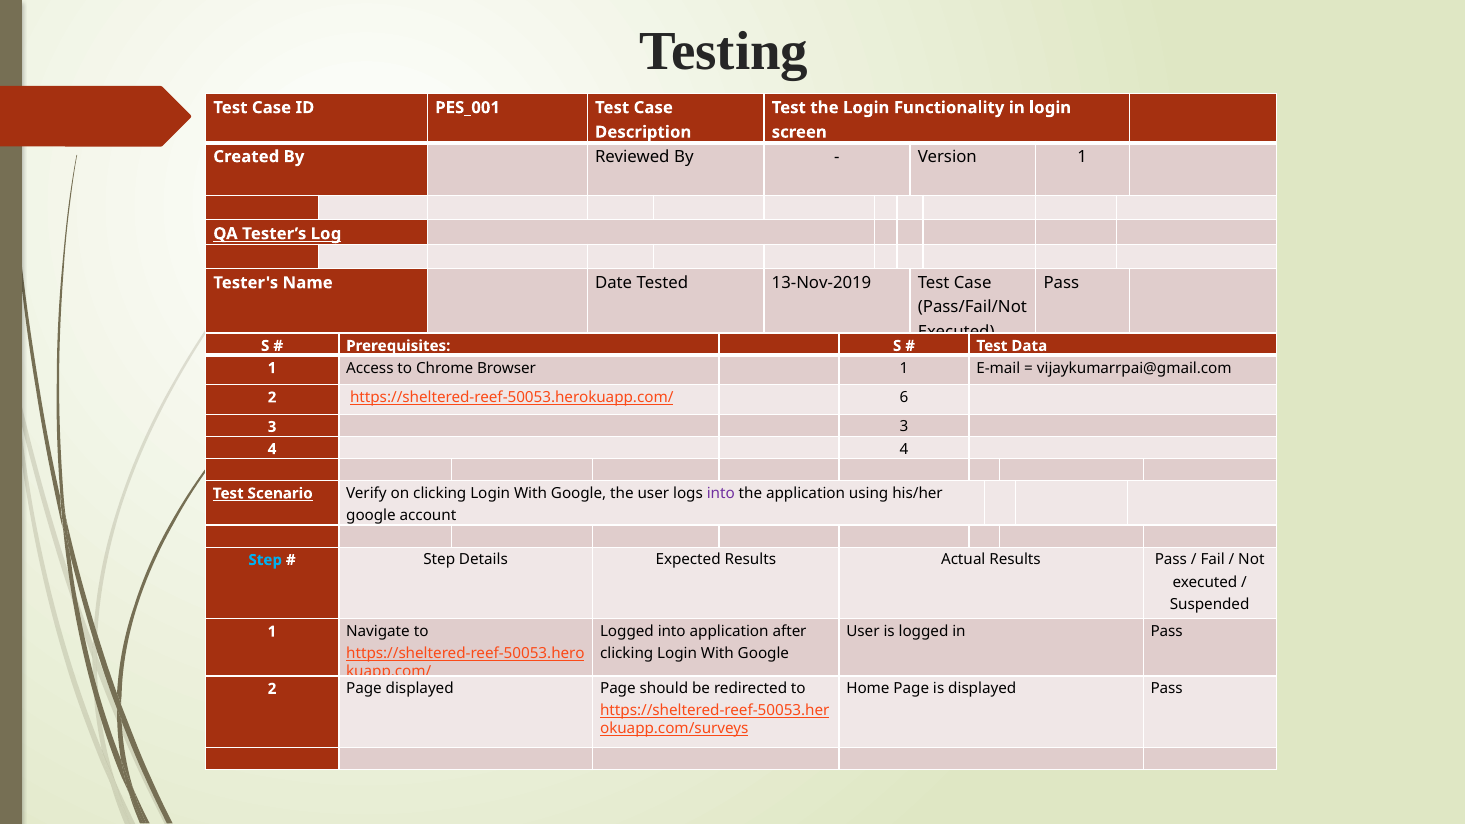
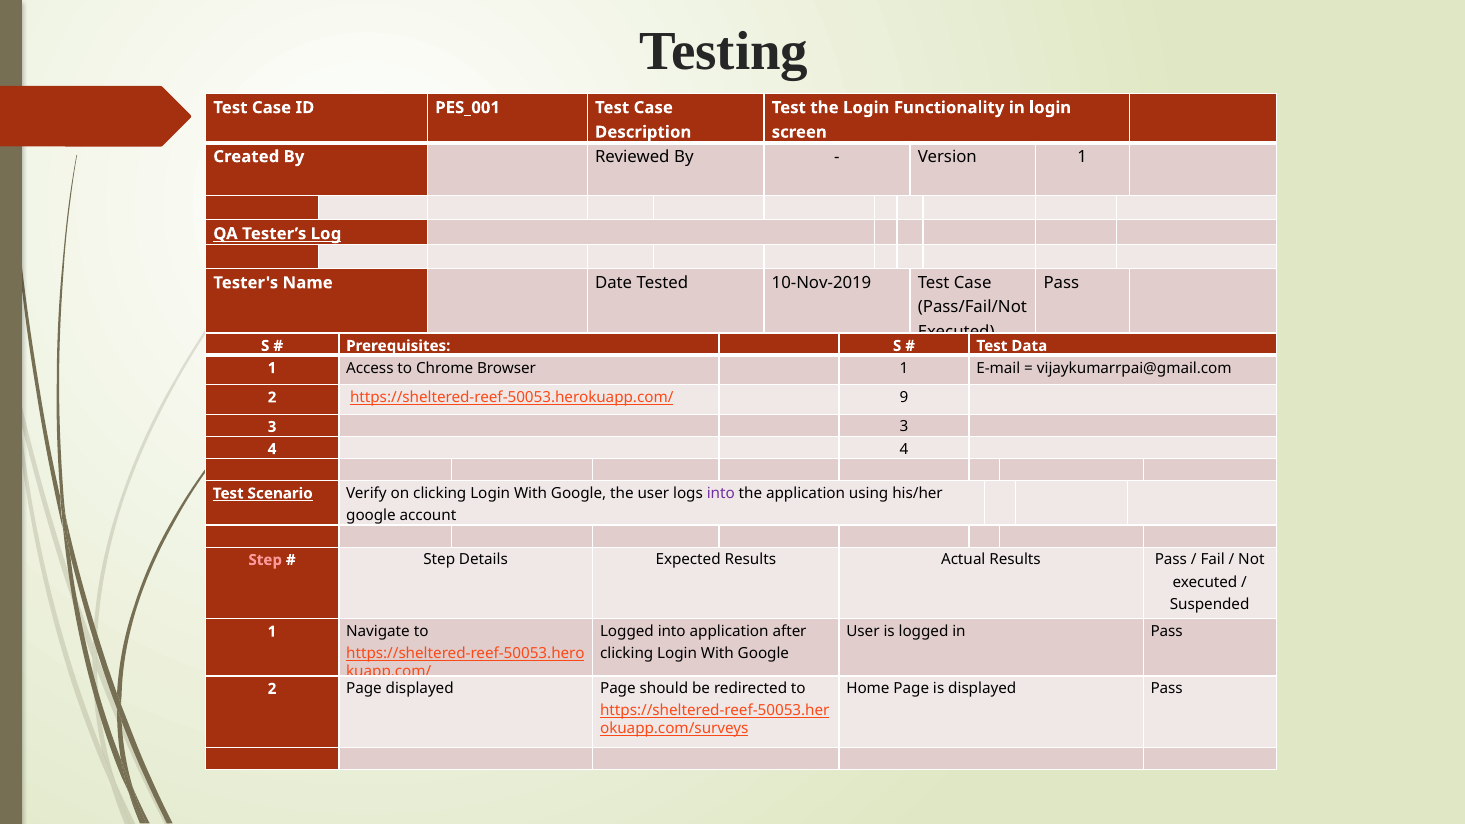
13-Nov-2019: 13-Nov-2019 -> 10-Nov-2019
6: 6 -> 9
Step at (265, 560) colour: light blue -> pink
